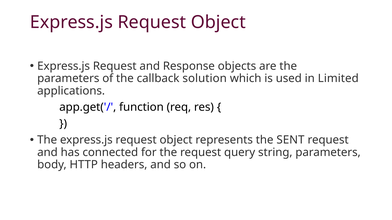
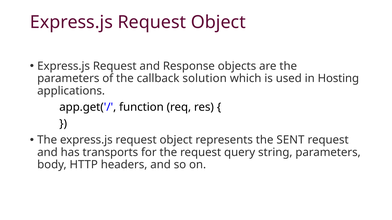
Limited: Limited -> Hosting
connected: connected -> transports
